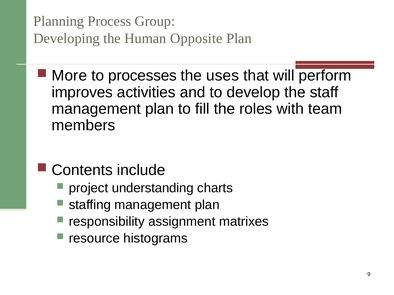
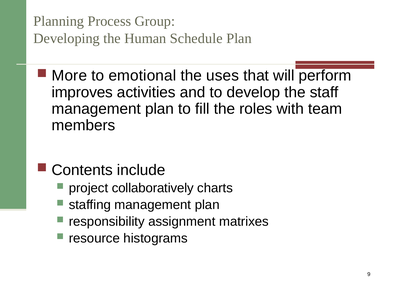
Opposite: Opposite -> Schedule
processes: processes -> emotional
understanding: understanding -> collaboratively
